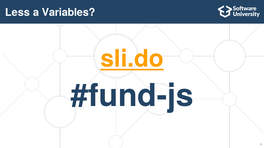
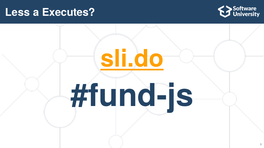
Variables: Variables -> Executes
